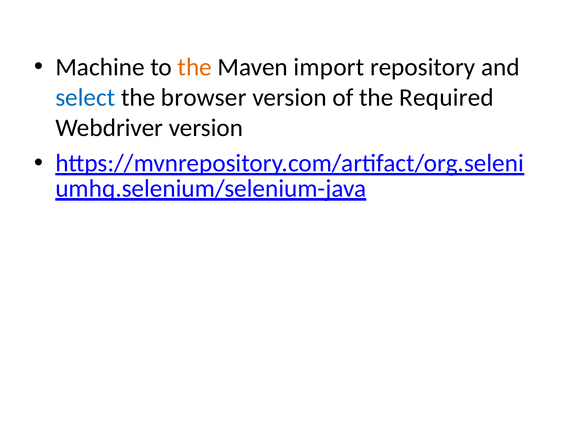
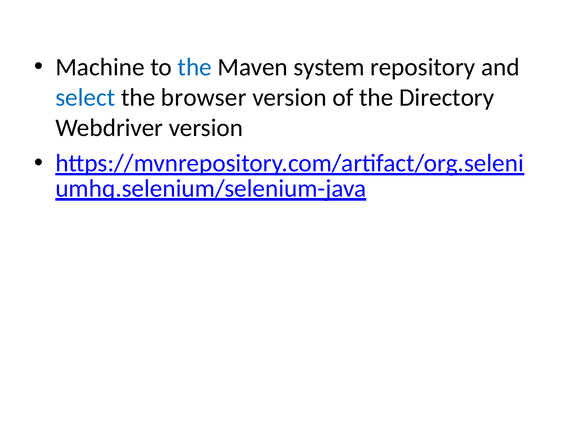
the at (195, 67) colour: orange -> blue
import: import -> system
Required: Required -> Directory
